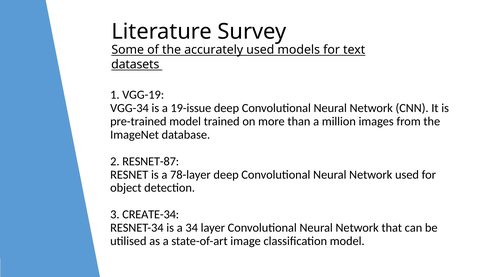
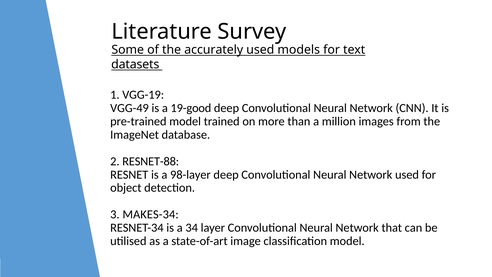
VGG-34: VGG-34 -> VGG-49
19-issue: 19-issue -> 19-good
RESNET-87: RESNET-87 -> RESNET-88
78-layer: 78-layer -> 98-layer
CREATE-34: CREATE-34 -> MAKES-34
